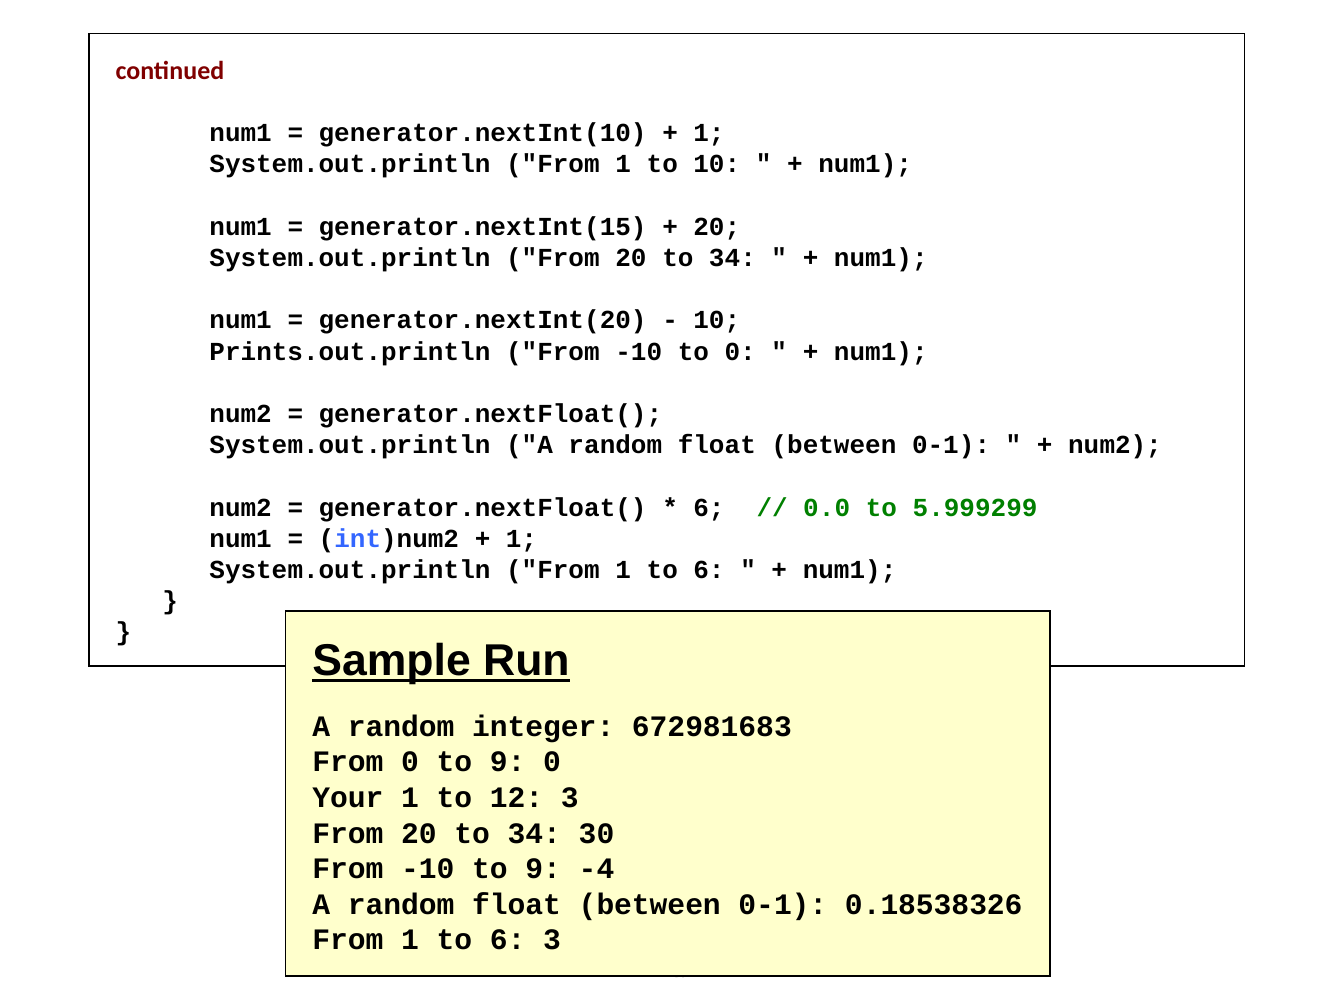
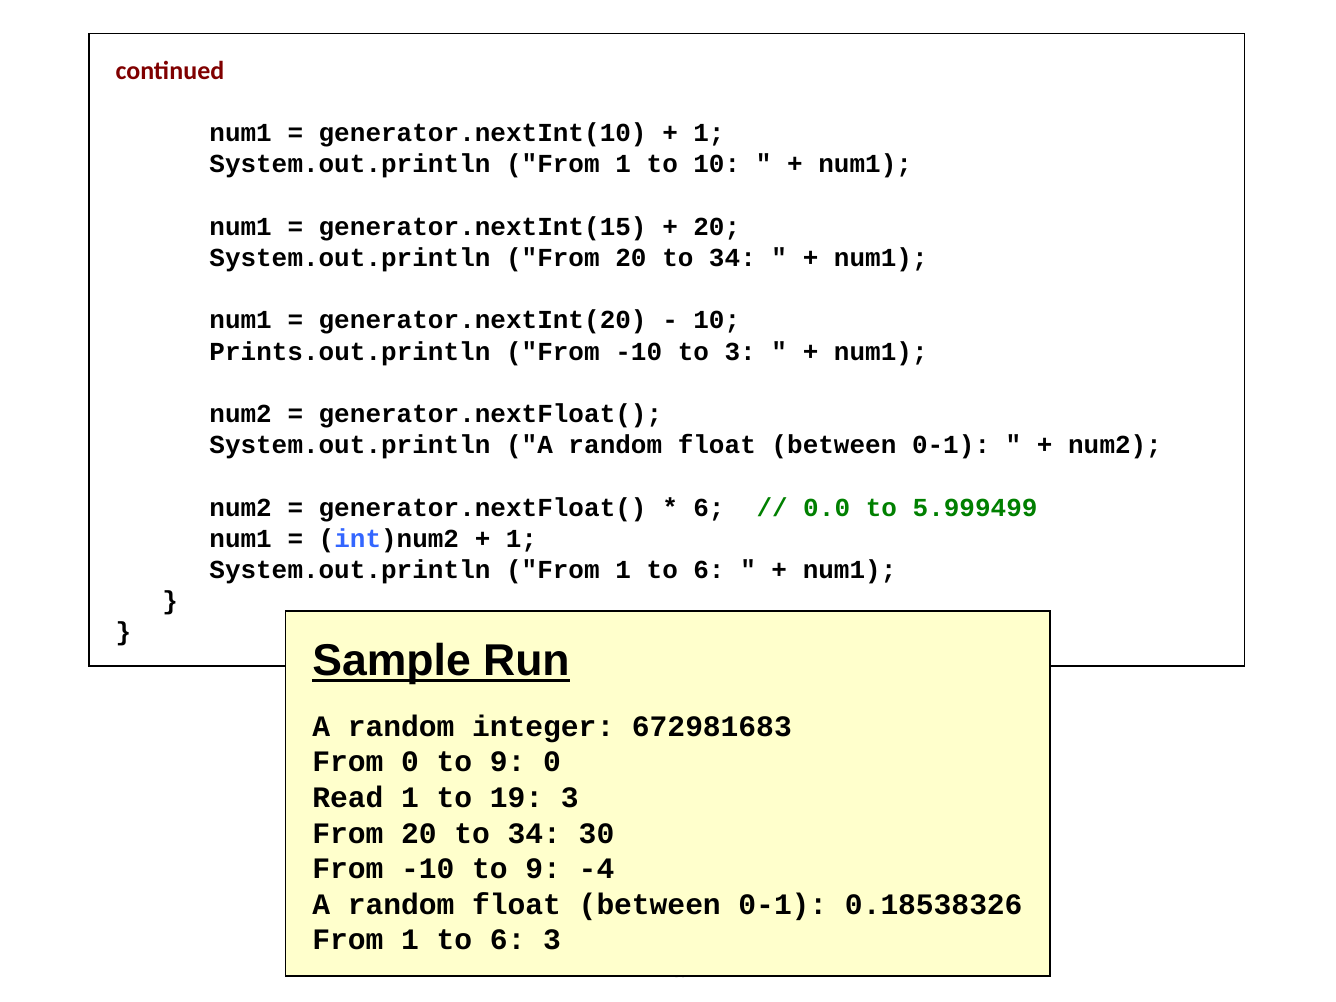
to 0: 0 -> 3
5.999299: 5.999299 -> 5.999499
Your: Your -> Read
12: 12 -> 19
